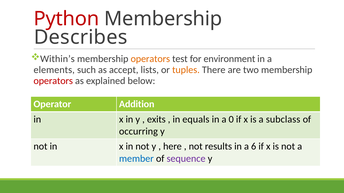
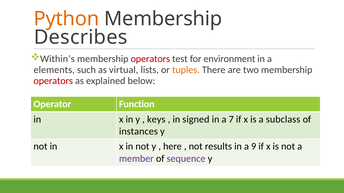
Python colour: red -> orange
operators at (150, 59) colour: orange -> red
accept: accept -> virtual
Addition: Addition -> Function
exits: exits -> keys
equals: equals -> signed
0: 0 -> 7
occurring: occurring -> instances
6: 6 -> 9
member colour: blue -> purple
